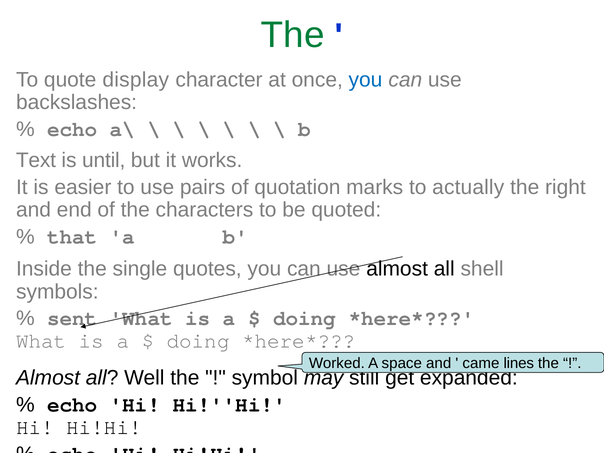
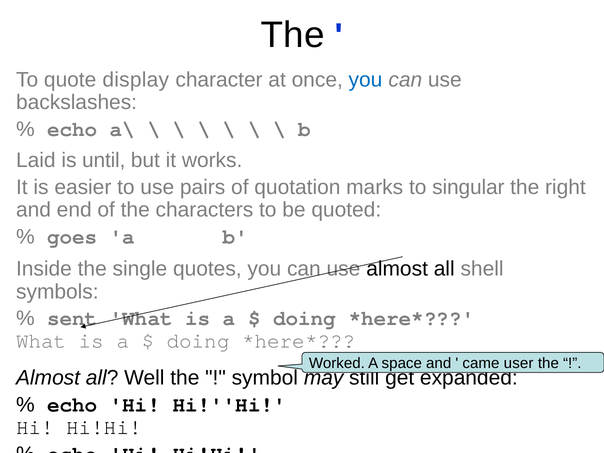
The at (293, 35) colour: green -> black
Text: Text -> Laid
actually: actually -> singular
that: that -> goes
lines: lines -> user
